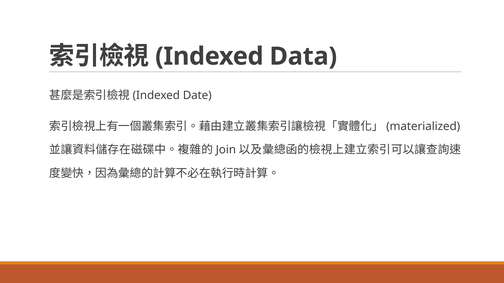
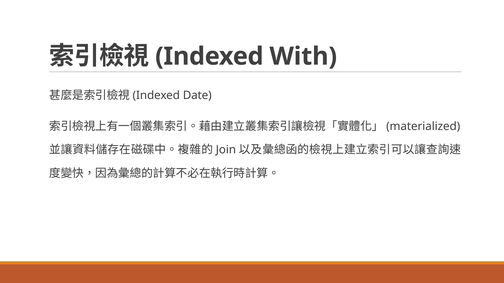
Data: Data -> With
